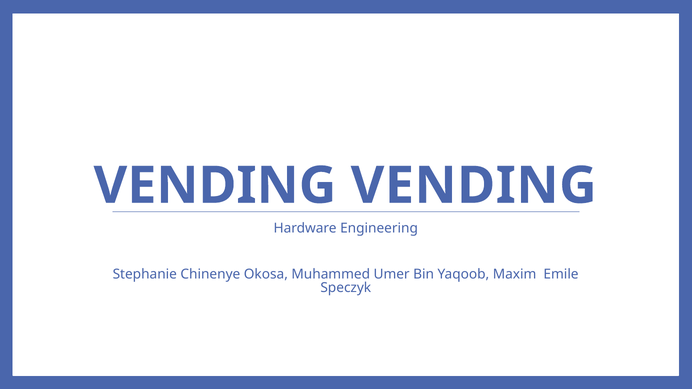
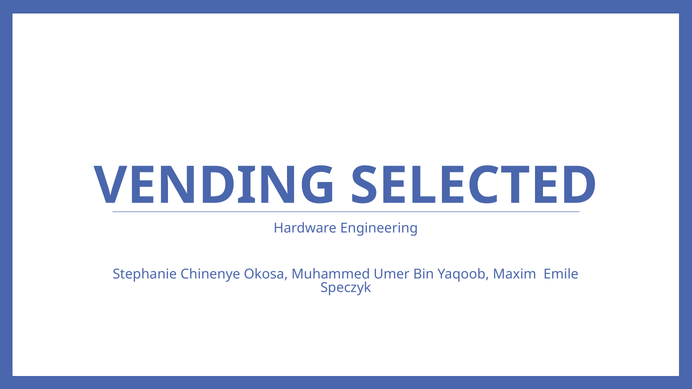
VENDING VENDING: VENDING -> SELECTED
